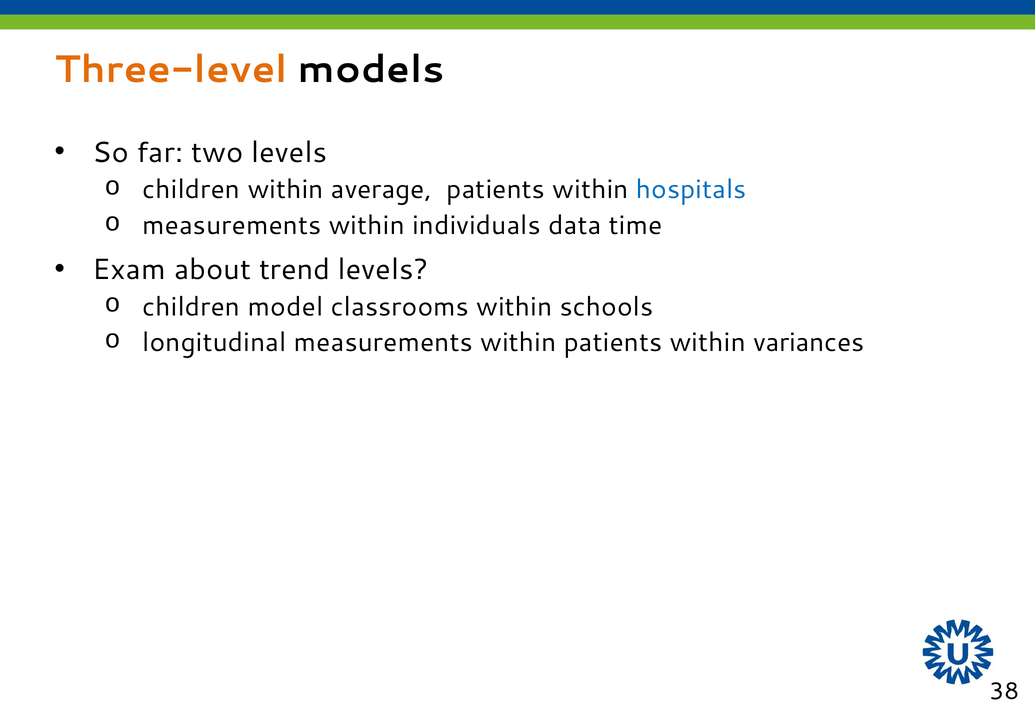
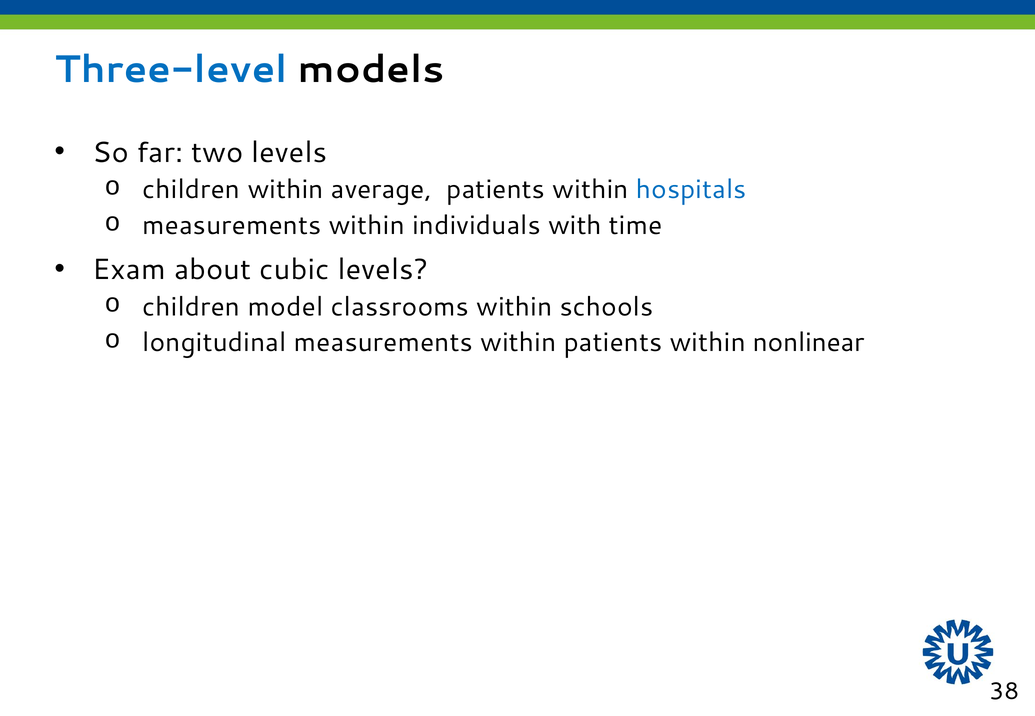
Three-level colour: orange -> blue
data: data -> with
trend: trend -> cubic
variances: variances -> nonlinear
